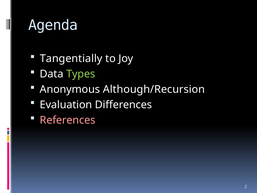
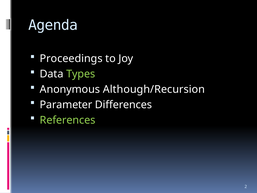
Tangentially: Tangentially -> Proceedings
Evaluation: Evaluation -> Parameter
References colour: pink -> light green
